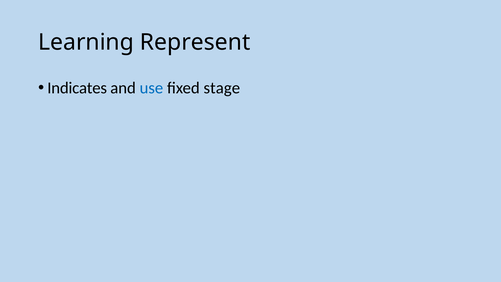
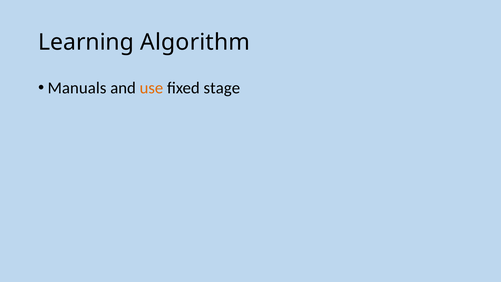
Represent: Represent -> Algorithm
Indicates: Indicates -> Manuals
use colour: blue -> orange
